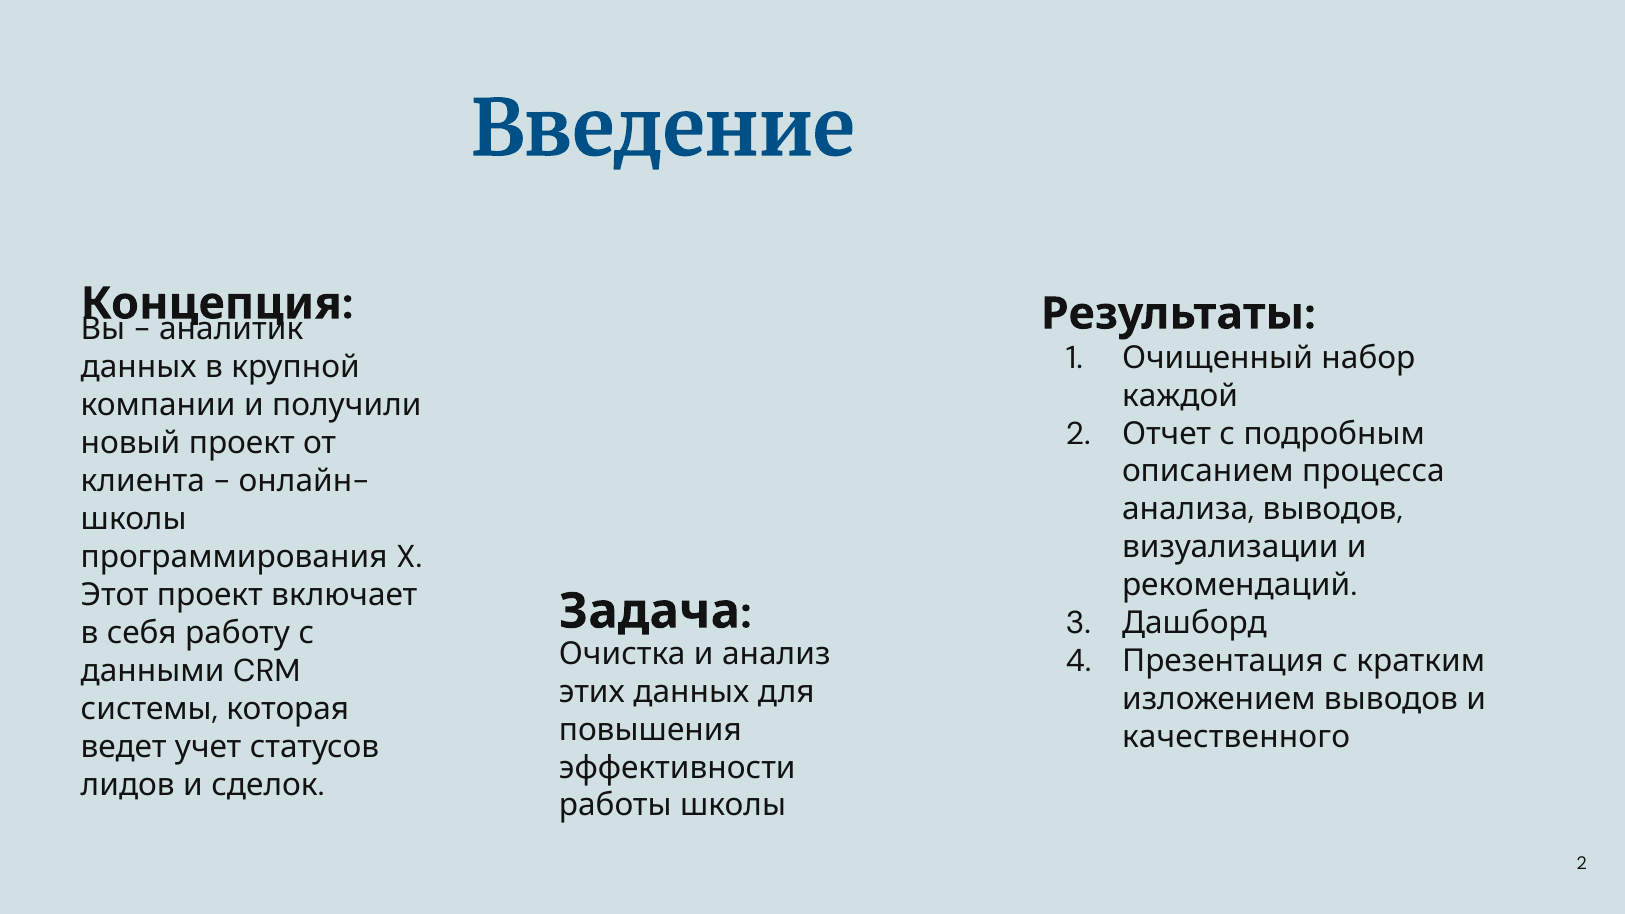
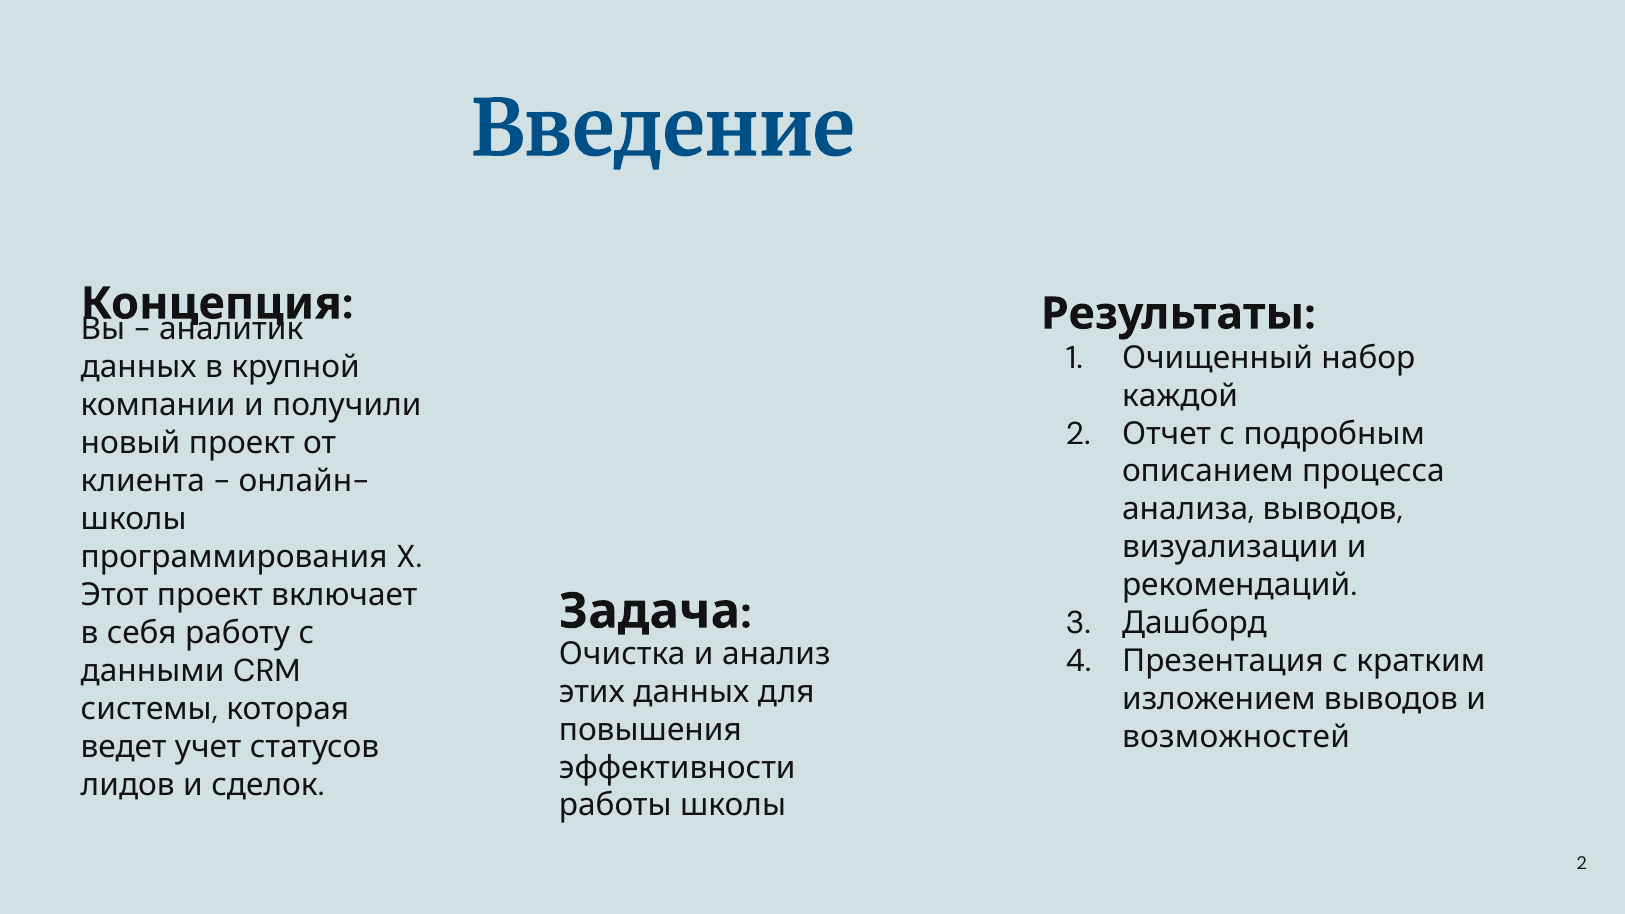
качественного: качественного -> возможностей
